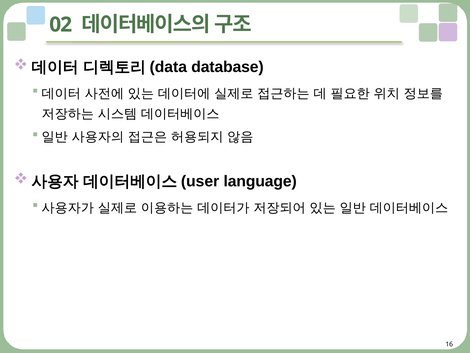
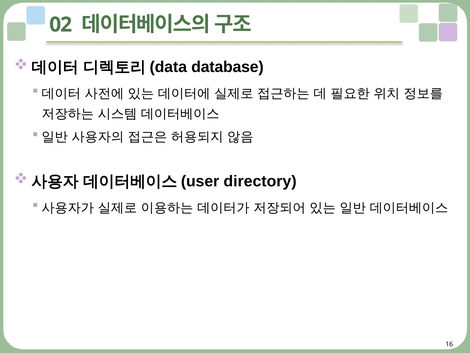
language: language -> directory
